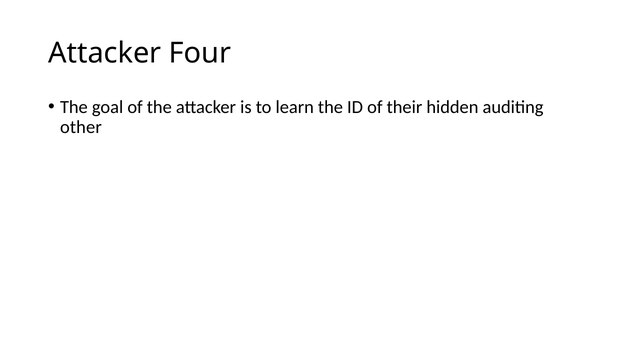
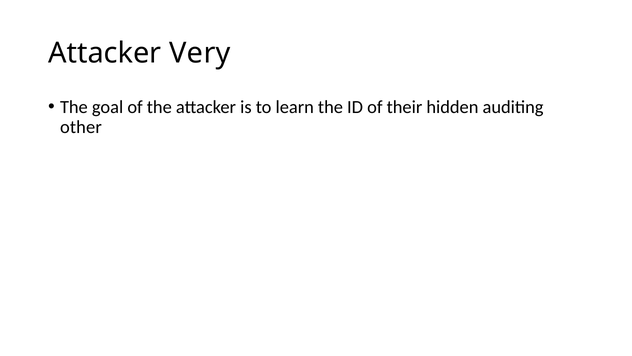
Four: Four -> Very
